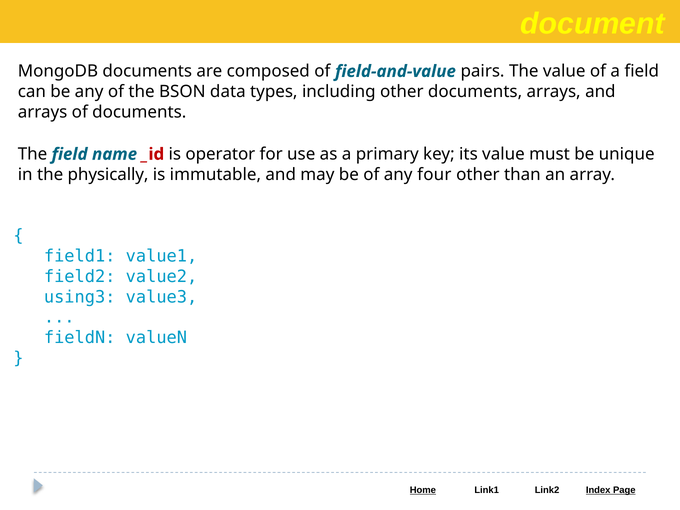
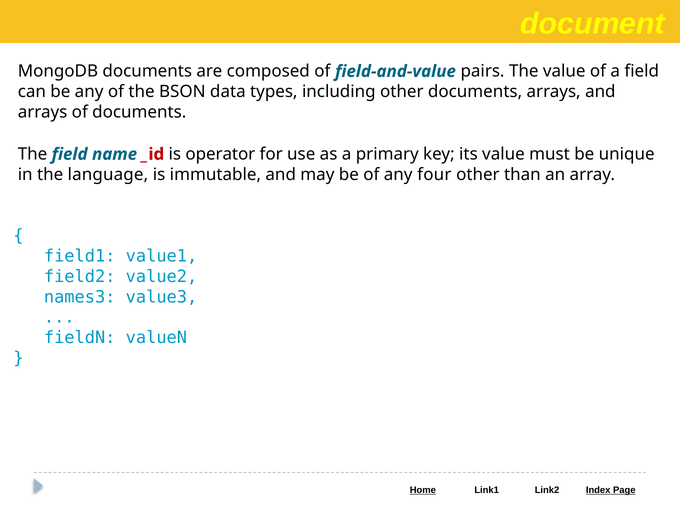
physically: physically -> language
using3: using3 -> names3
